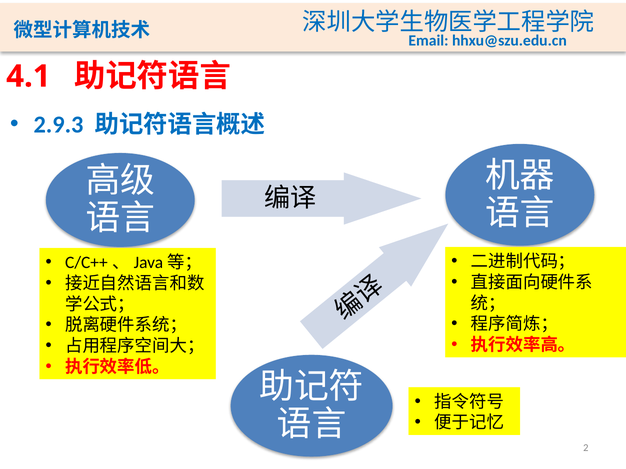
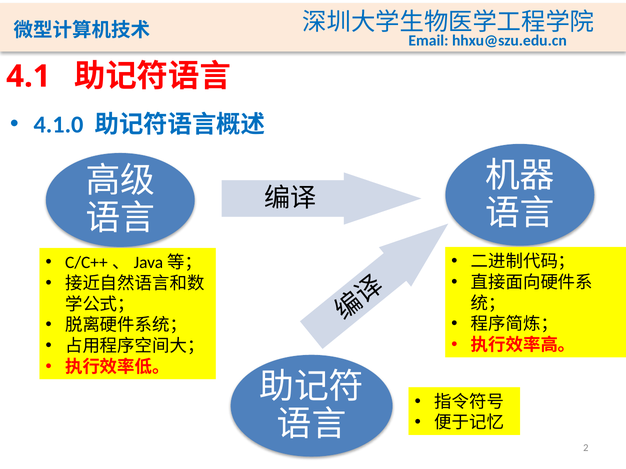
2.9.3: 2.9.3 -> 4.1.0
